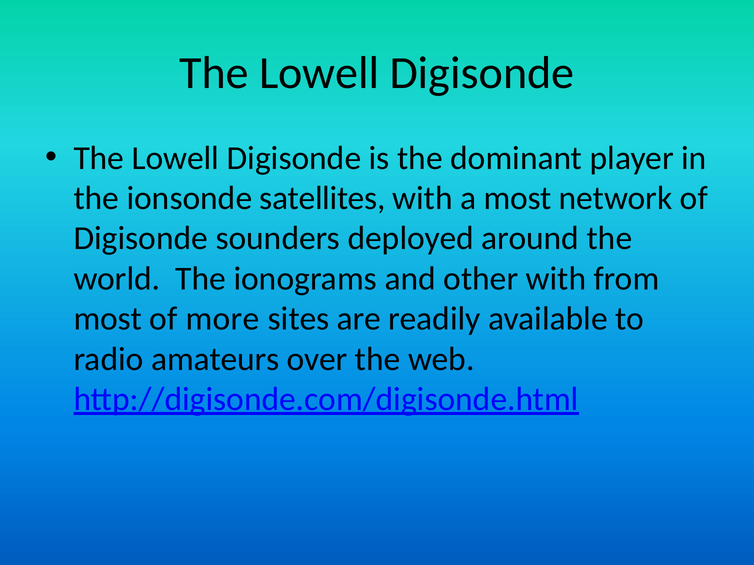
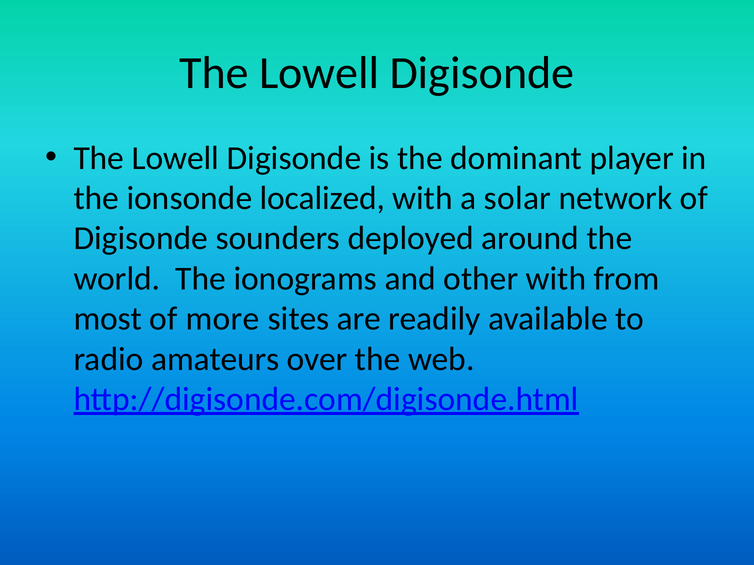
satellites: satellites -> localized
a most: most -> solar
